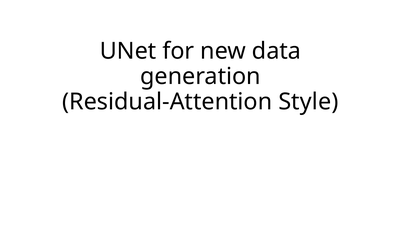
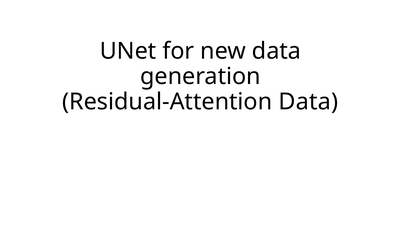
Residual-Attention Style: Style -> Data
